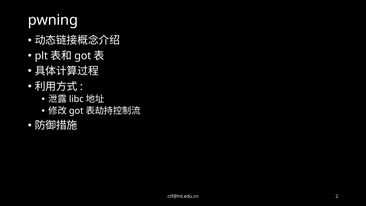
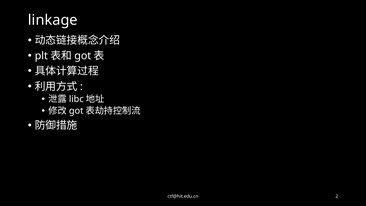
pwning: pwning -> linkage
